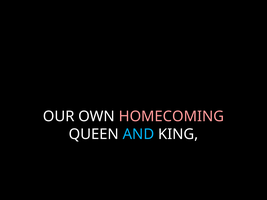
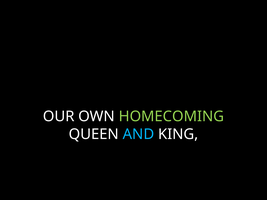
HOMECOMING colour: pink -> light green
